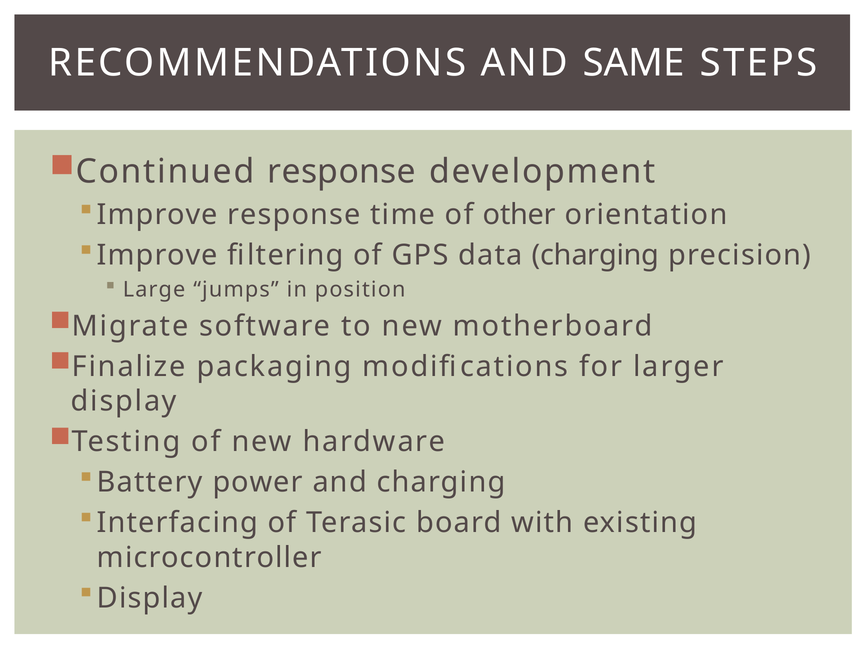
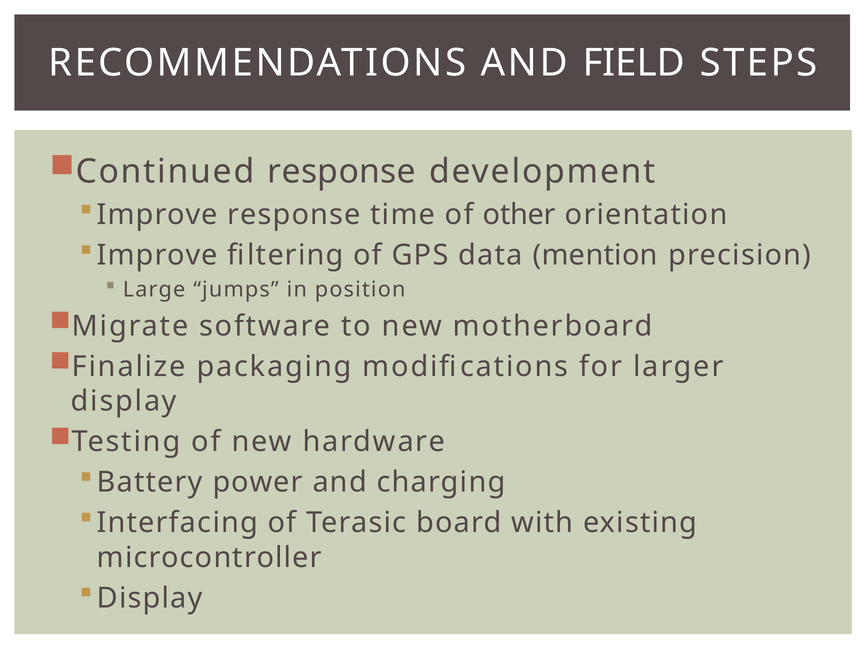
SAME: SAME -> FIELD
data charging: charging -> mention
